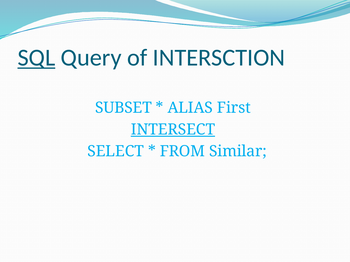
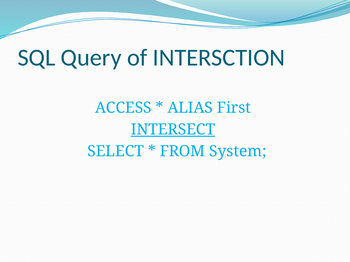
SQL underline: present -> none
SUBSET: SUBSET -> ACCESS
Similar: Similar -> System
